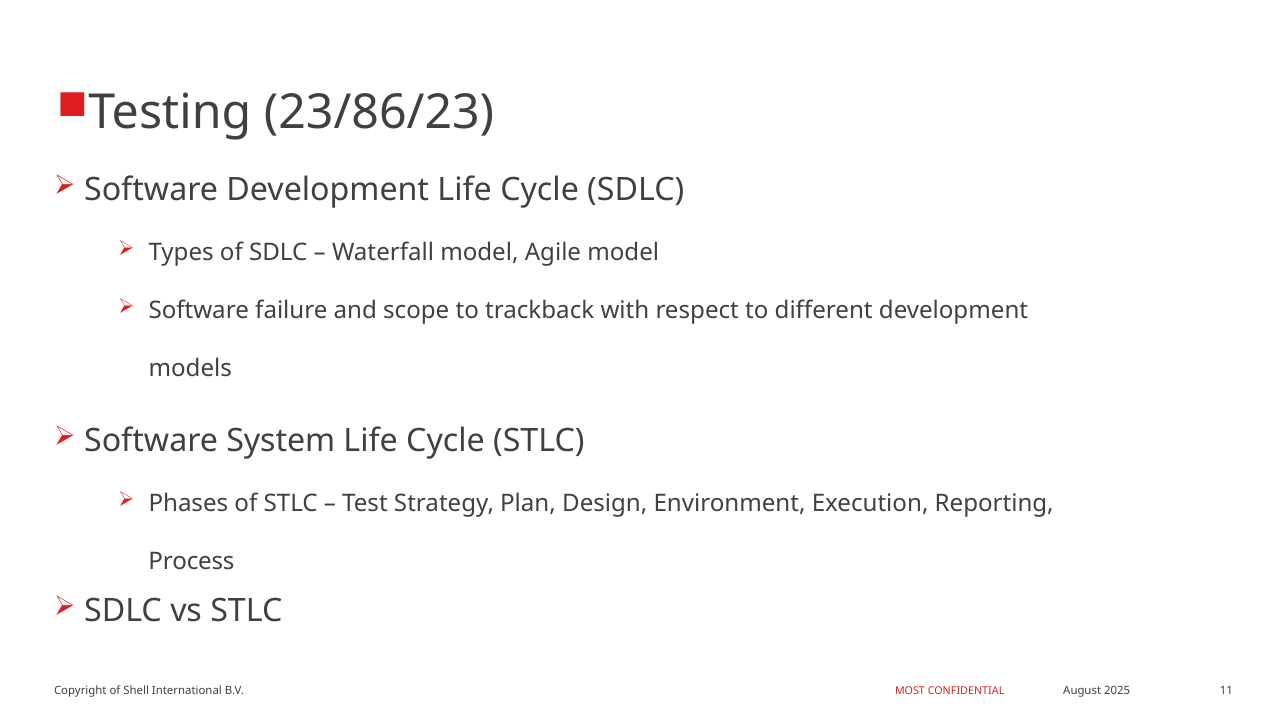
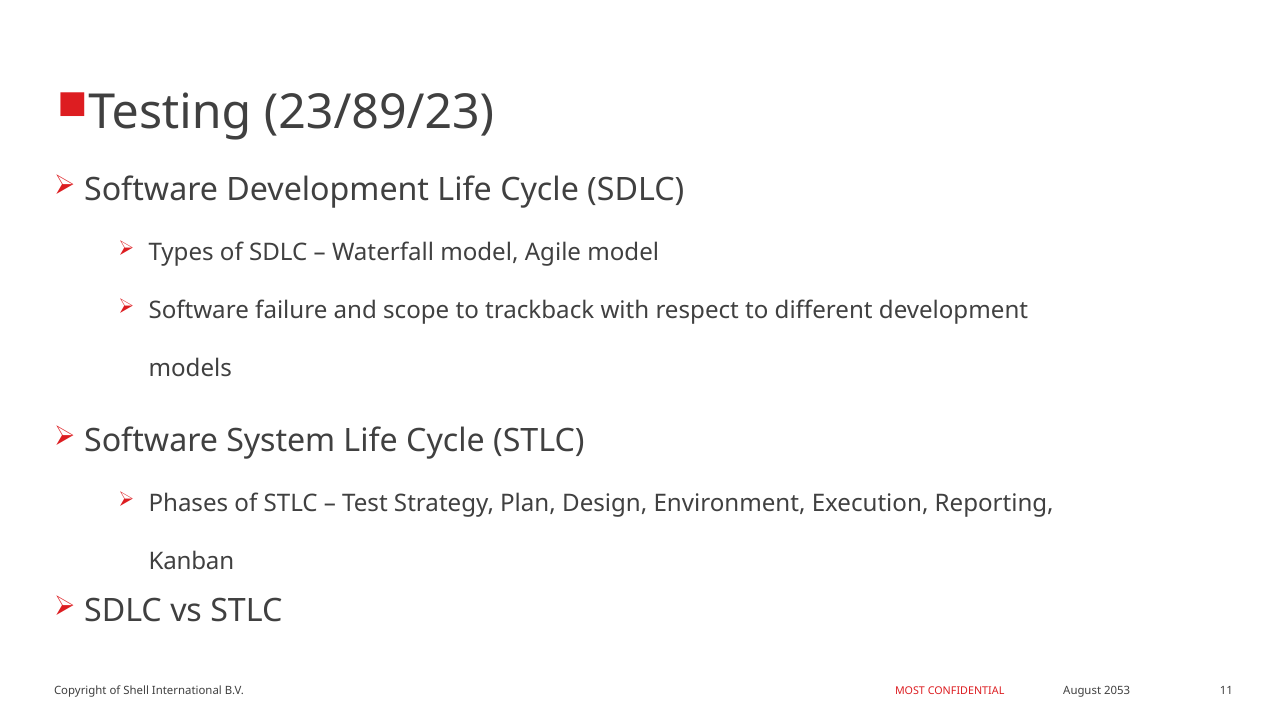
23/86/23: 23/86/23 -> 23/89/23
Process: Process -> Kanban
2025: 2025 -> 2053
